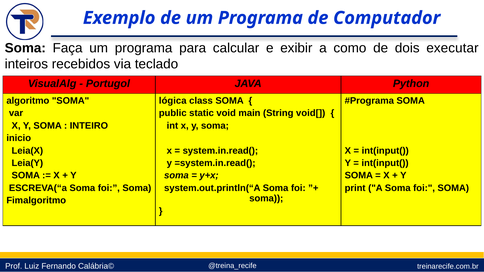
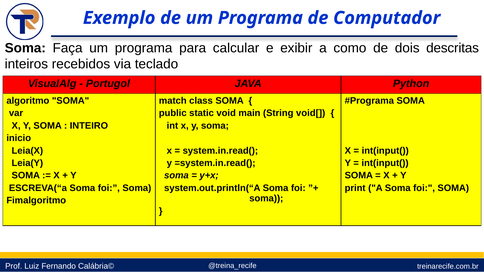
executar: executar -> descritas
lógica: lógica -> match
